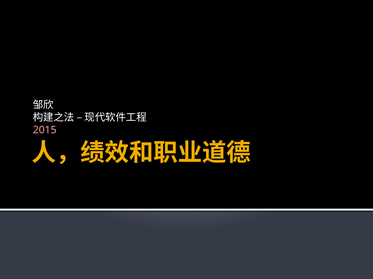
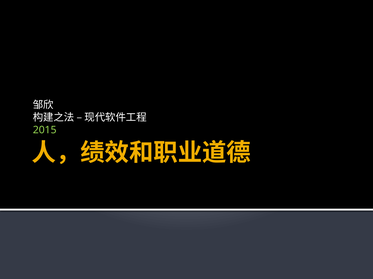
2015 colour: pink -> light green
